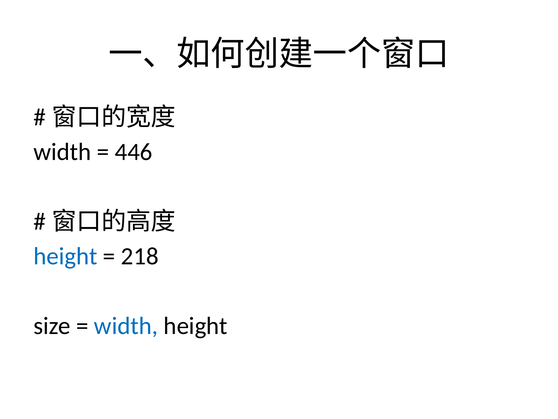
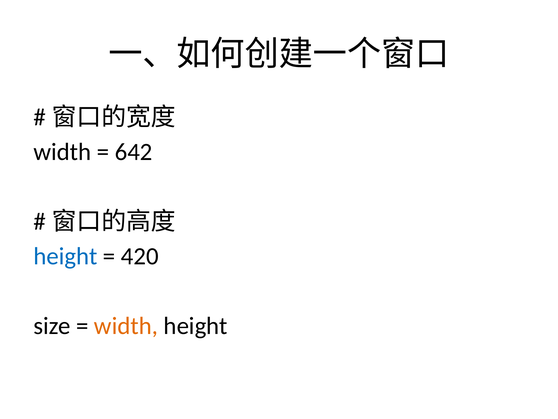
446: 446 -> 642
218: 218 -> 420
width at (126, 326) colour: blue -> orange
